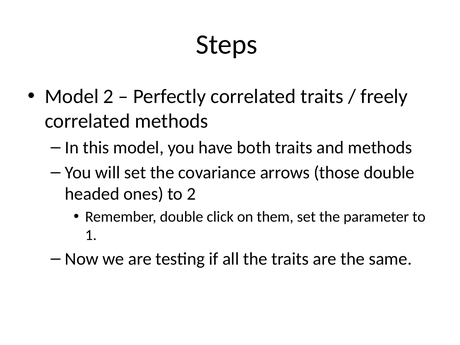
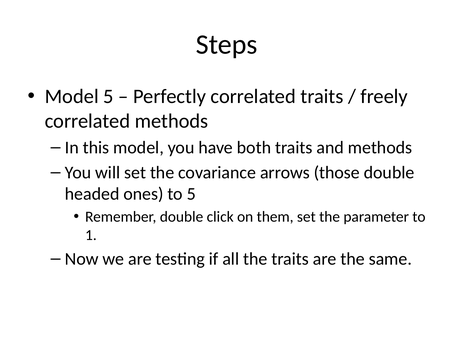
Model 2: 2 -> 5
to 2: 2 -> 5
